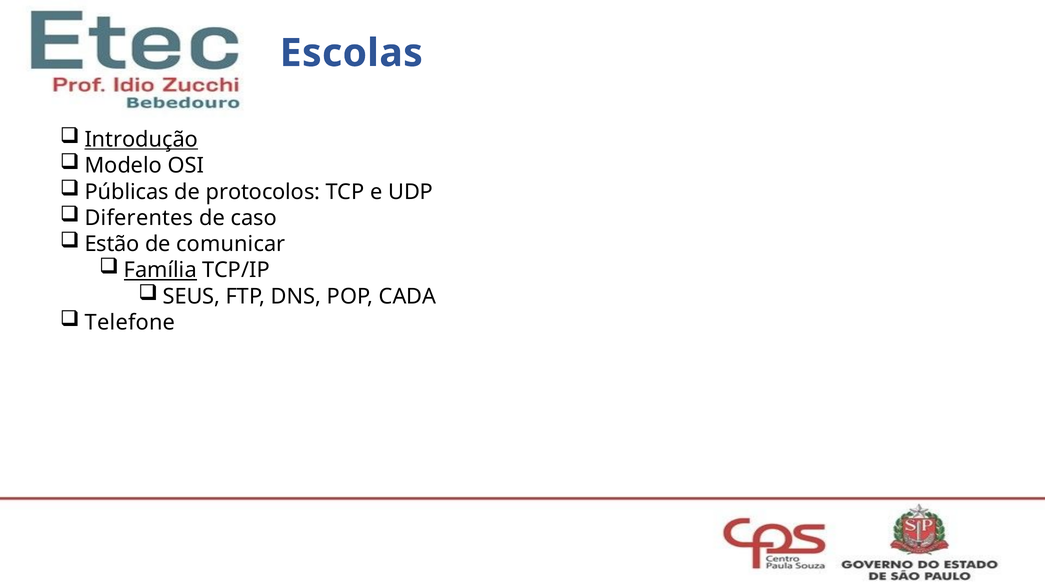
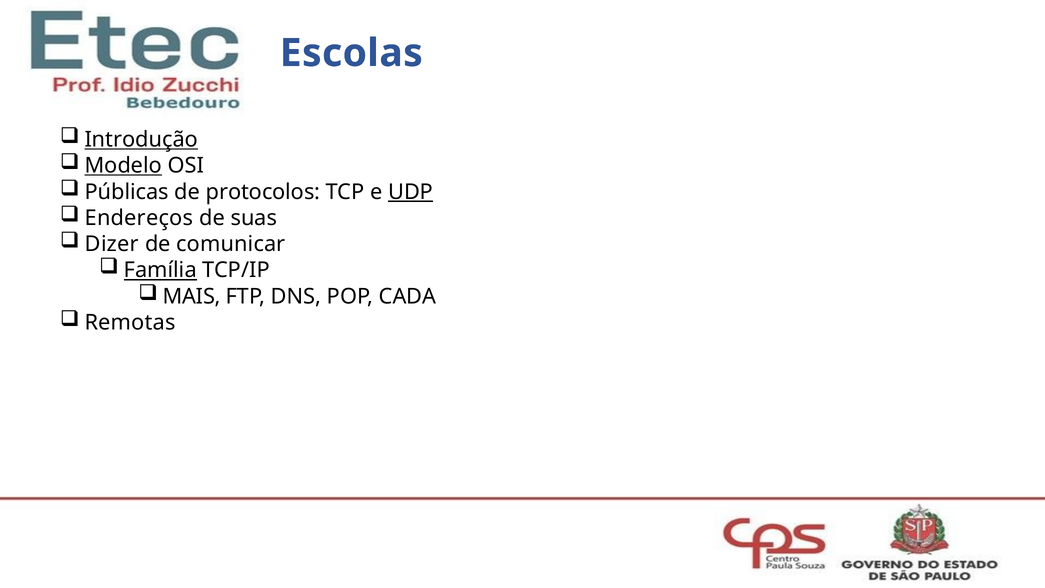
Modelo underline: none -> present
UDP underline: none -> present
Diferentes: Diferentes -> Endereços
caso: caso -> suas
Estão: Estão -> Dizer
SEUS: SEUS -> MAIS
Telefone: Telefone -> Remotas
